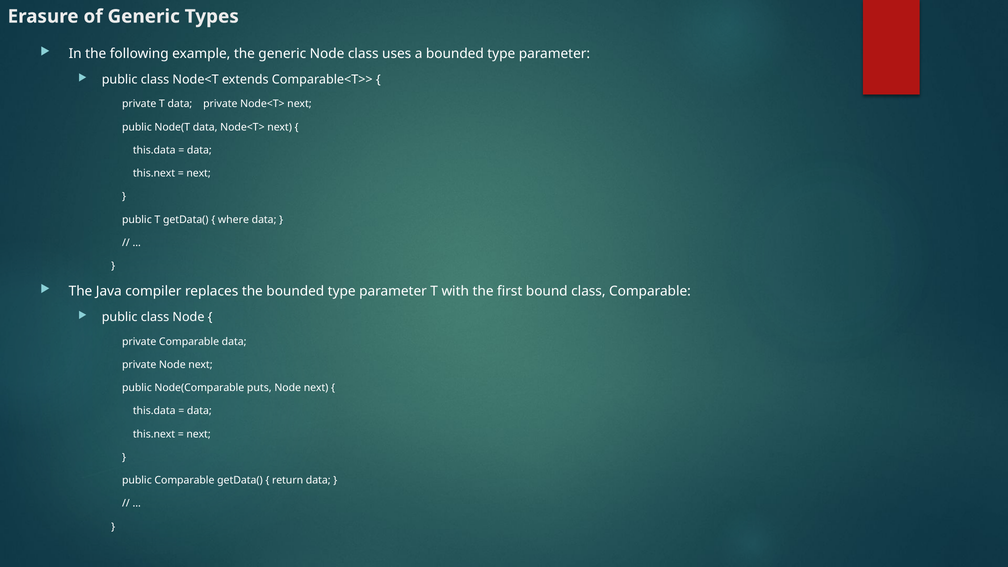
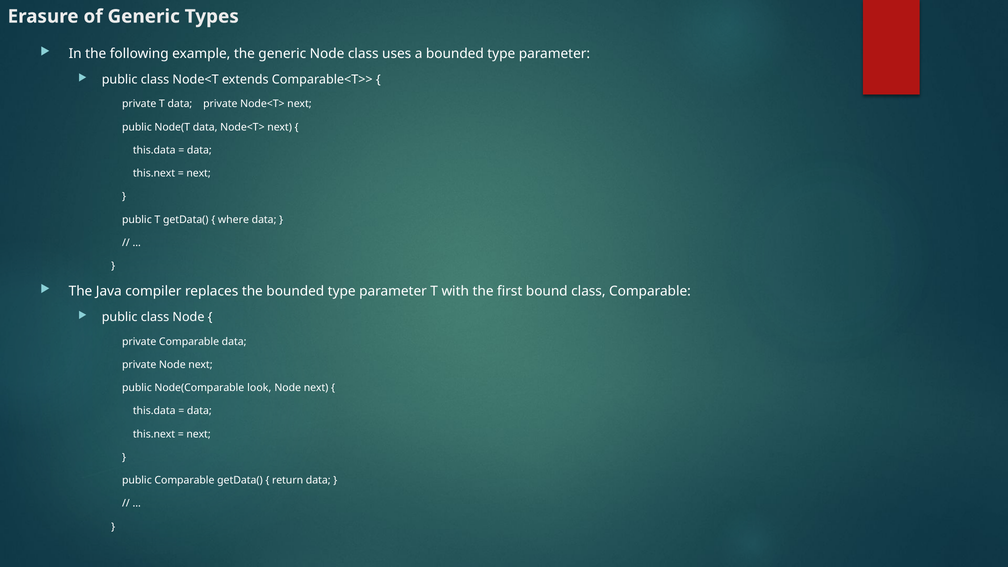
puts: puts -> look
